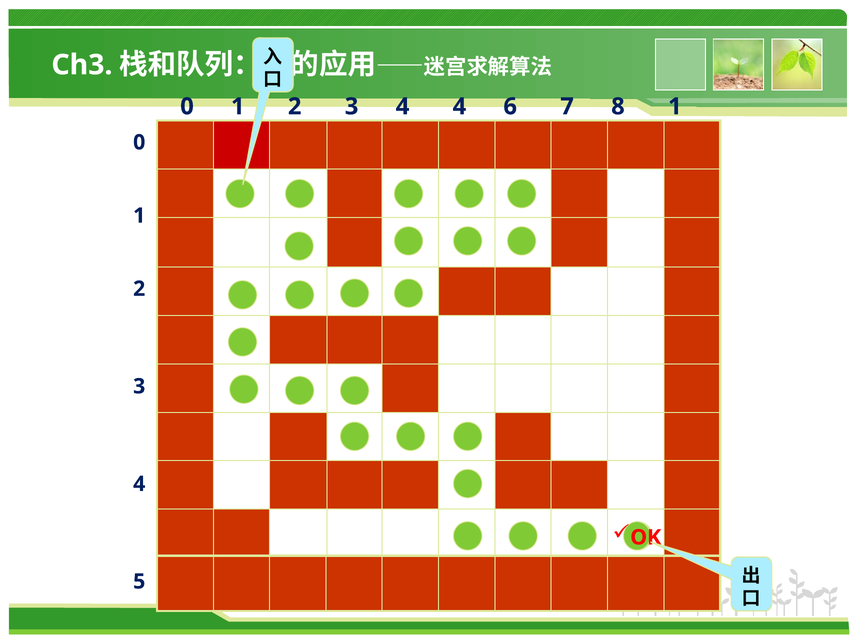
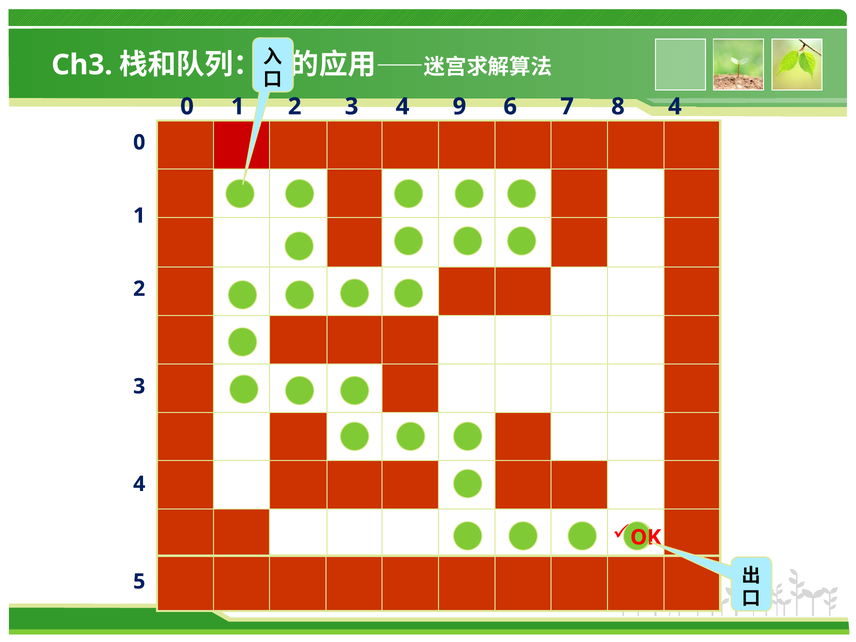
4 4: 4 -> 9
8 1: 1 -> 4
